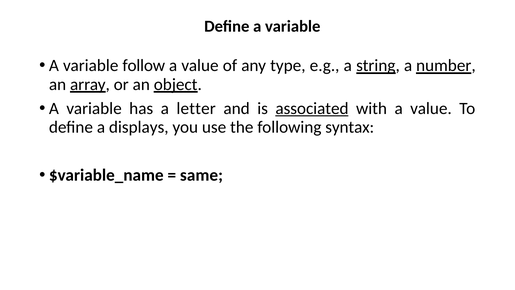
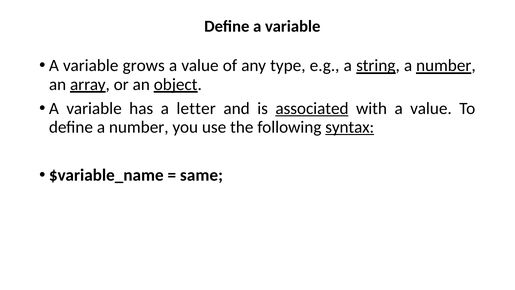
follow: follow -> grows
define a displays: displays -> number
syntax underline: none -> present
